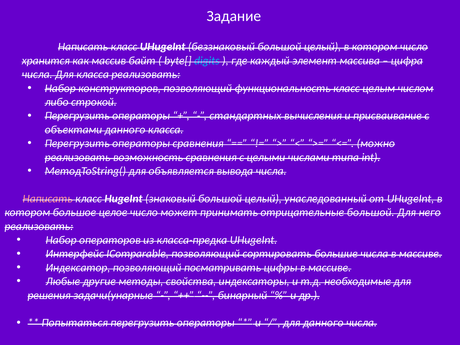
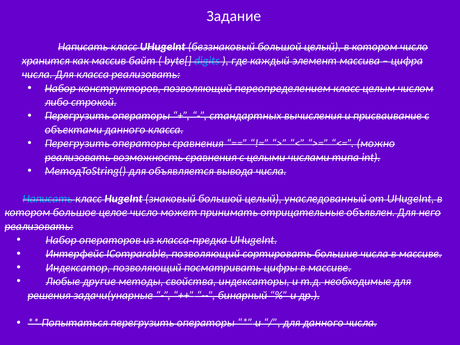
функциональность: функциональность -> переопределением
Написать at (48, 199) colour: pink -> light blue
отрицательные большой: большой -> объявлен
